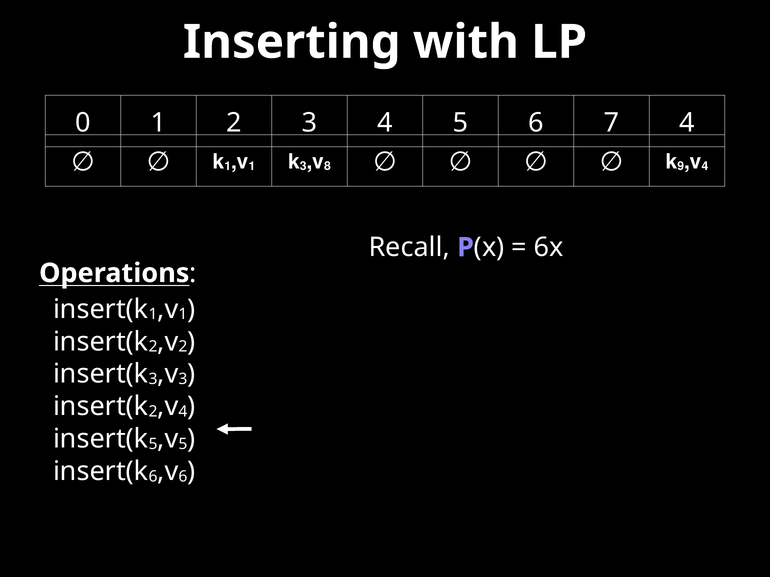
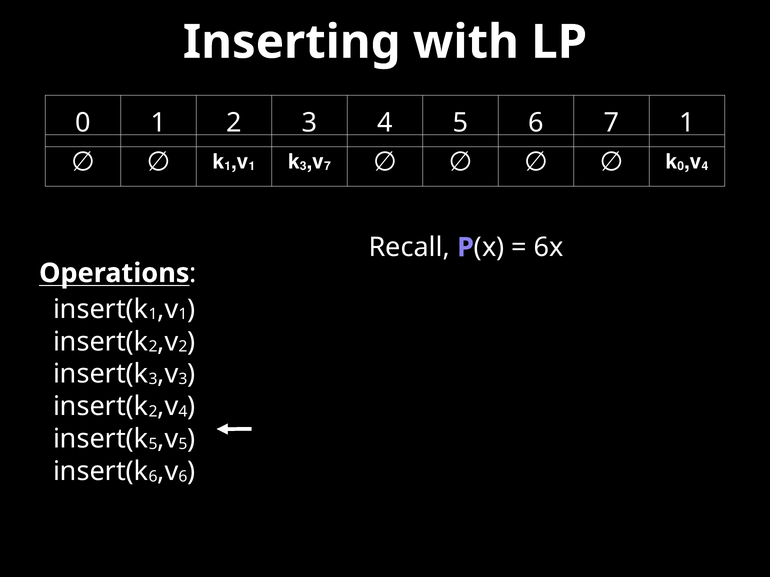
7 4: 4 -> 1
8 at (327, 166): 8 -> 7
9 at (681, 166): 9 -> 0
